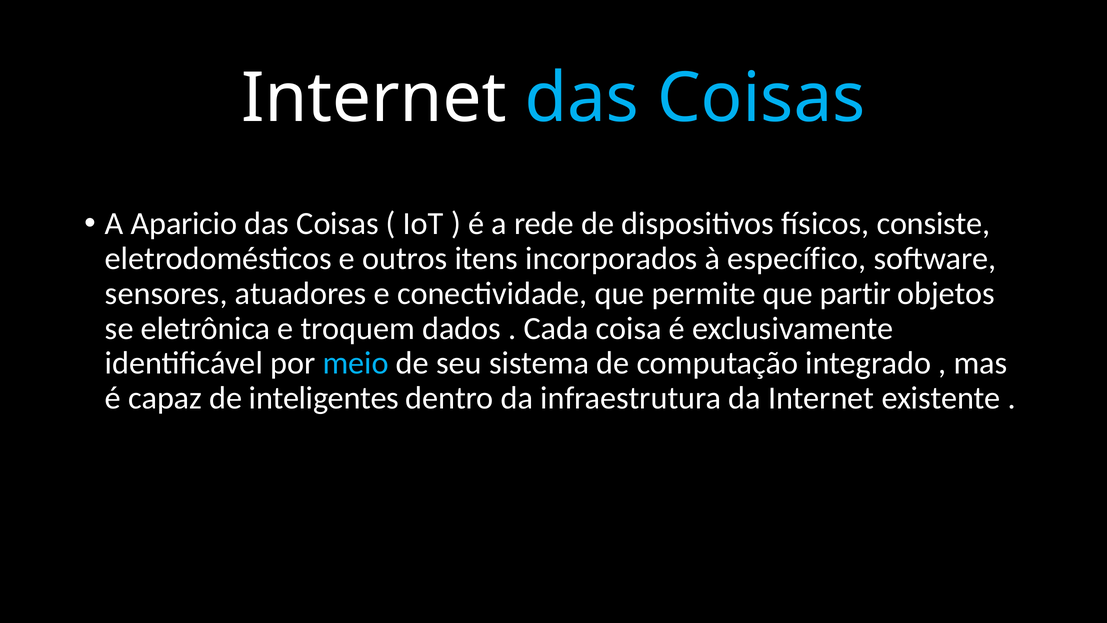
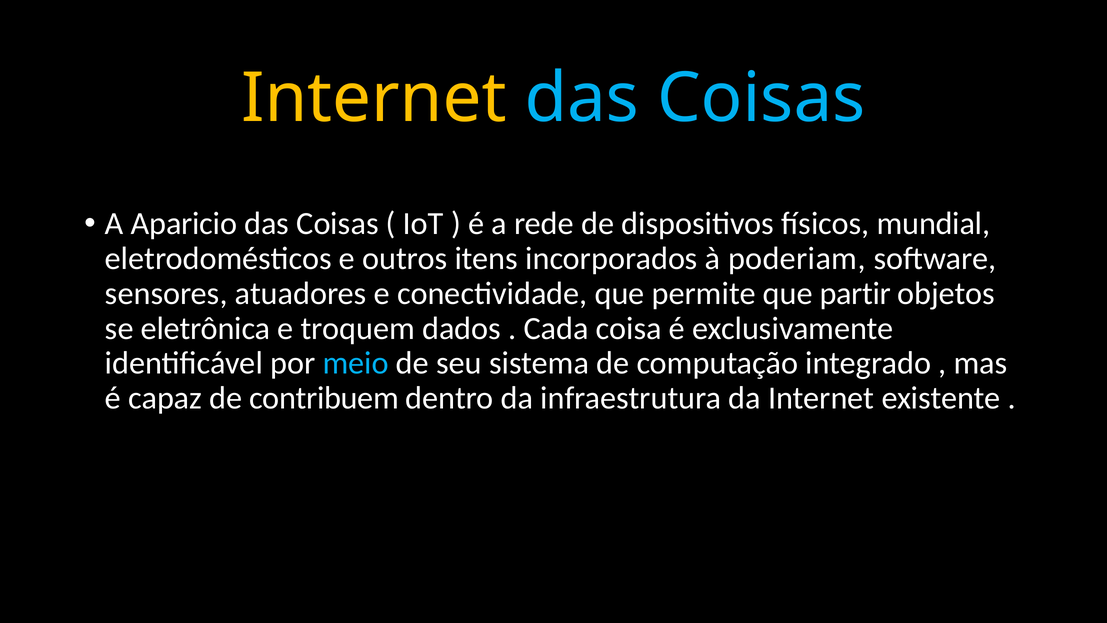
Internet at (374, 98) colour: white -> yellow
consiste: consiste -> mundial
específico: específico -> poderiam
inteligentes: inteligentes -> contribuem
